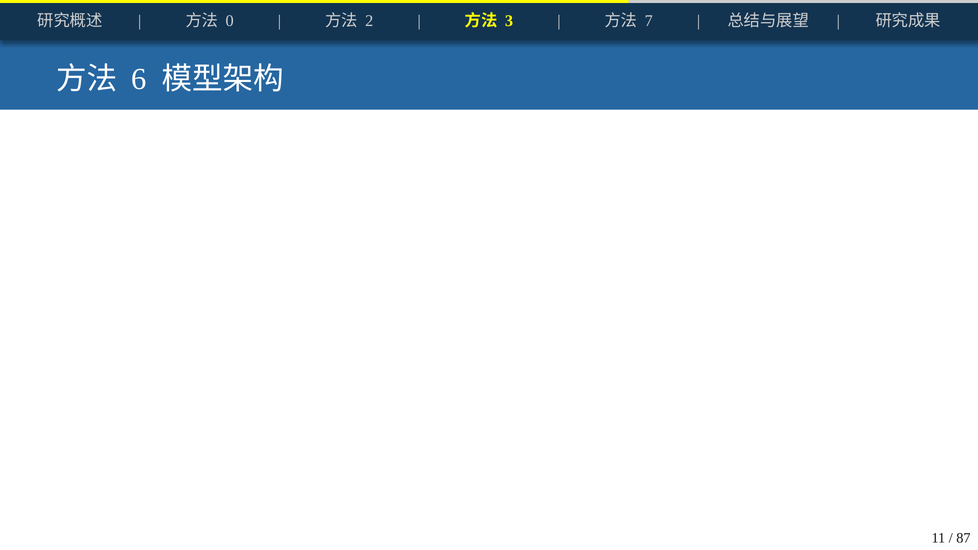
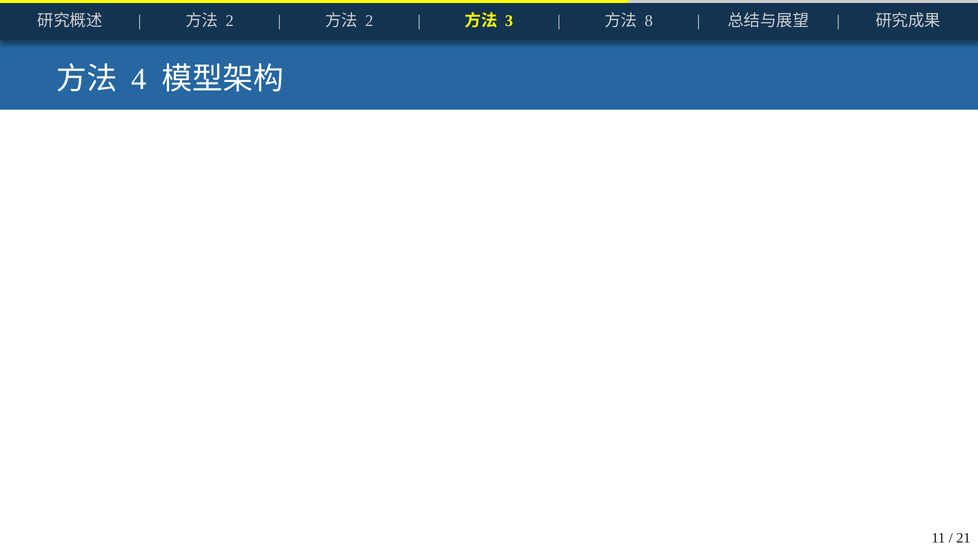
0 at (230, 21): 0 -> 2
7: 7 -> 8
6: 6 -> 4
87: 87 -> 21
